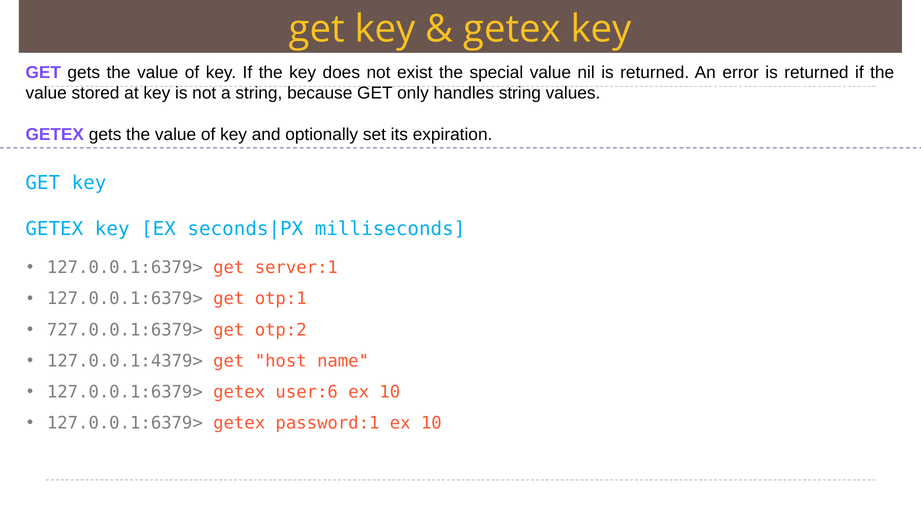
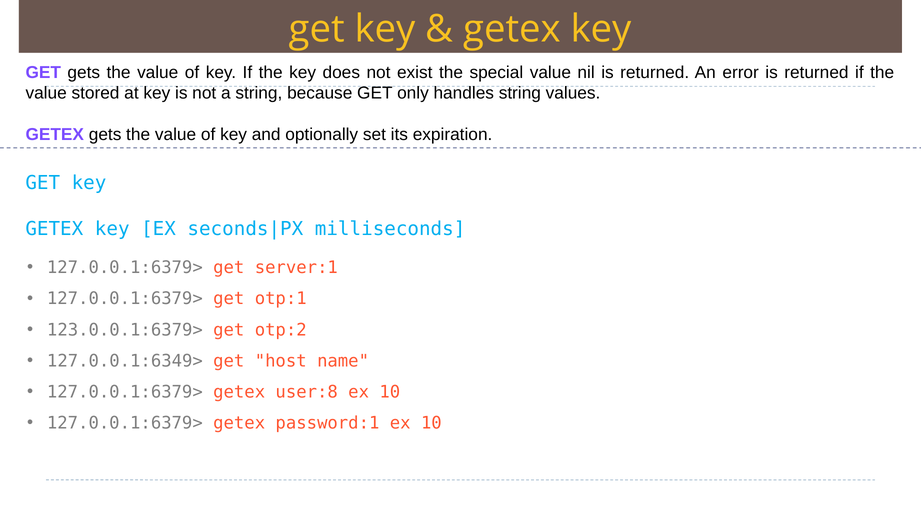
727.0.0.1:6379>: 727.0.0.1:6379> -> 123.0.0.1:6379>
127.0.0.1:4379>: 127.0.0.1:4379> -> 127.0.0.1:6349>
user:6: user:6 -> user:8
